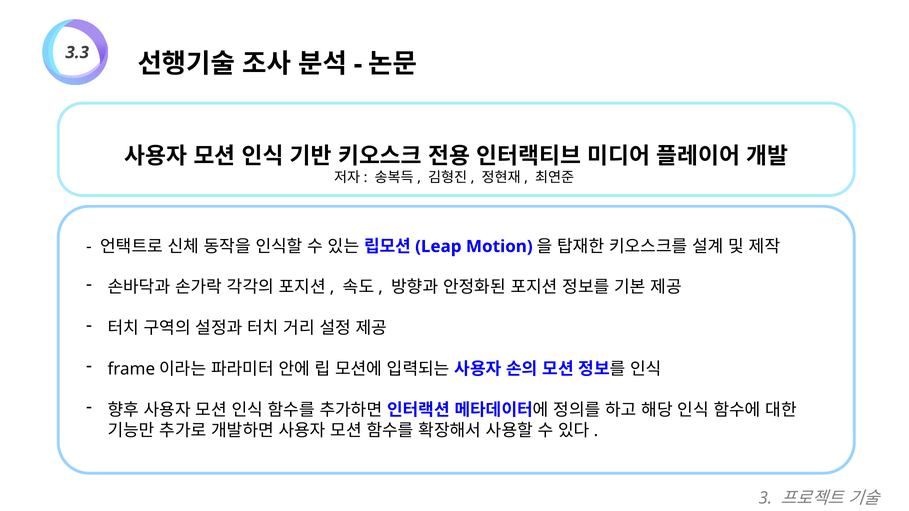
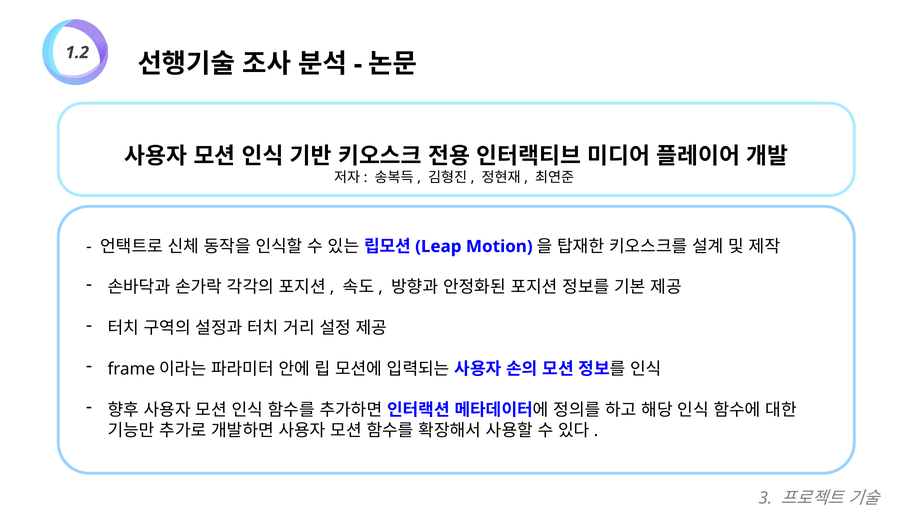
3.3: 3.3 -> 1.2
